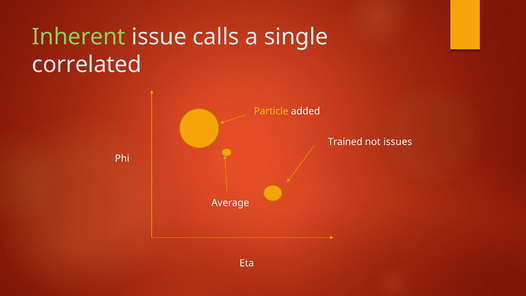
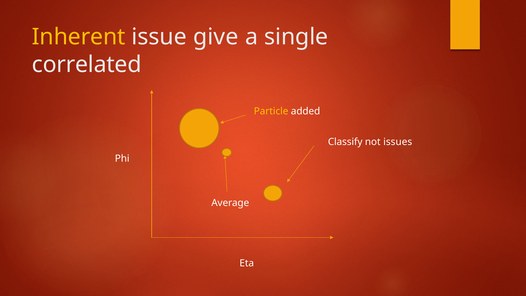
Inherent colour: light green -> yellow
calls: calls -> give
Trained: Trained -> Classify
